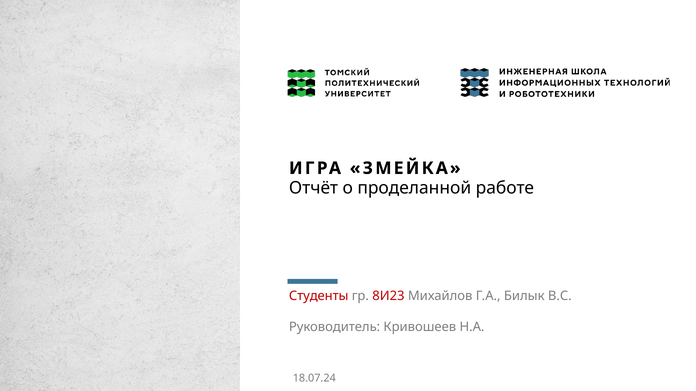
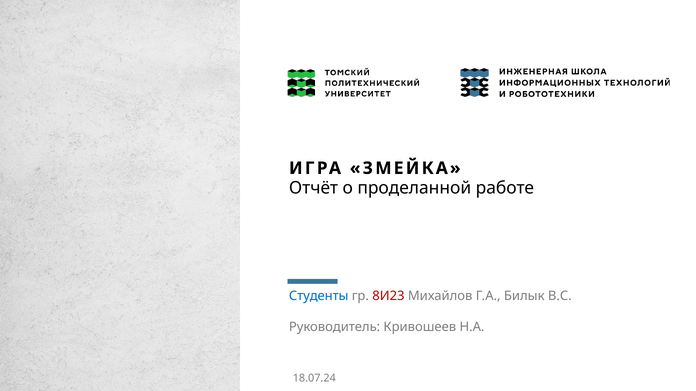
Студенты colour: red -> blue
